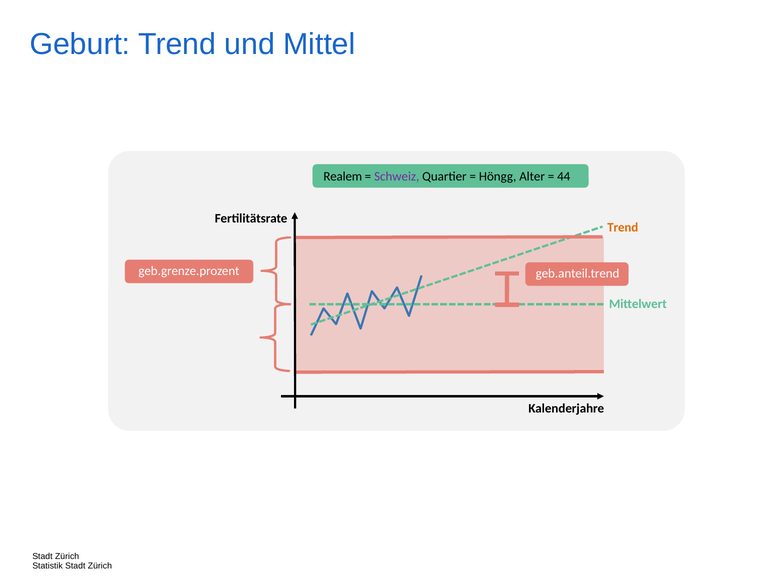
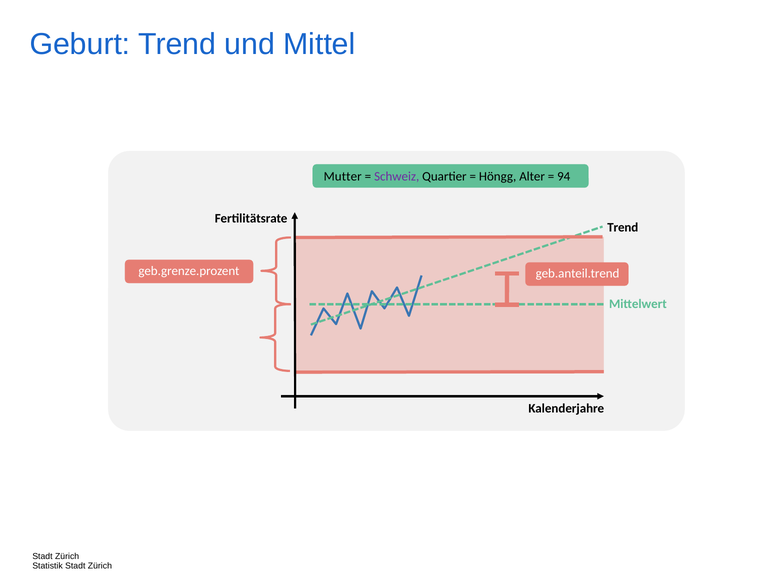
Realem: Realem -> Mutter
44: 44 -> 94
Trend at (623, 228) colour: orange -> black
